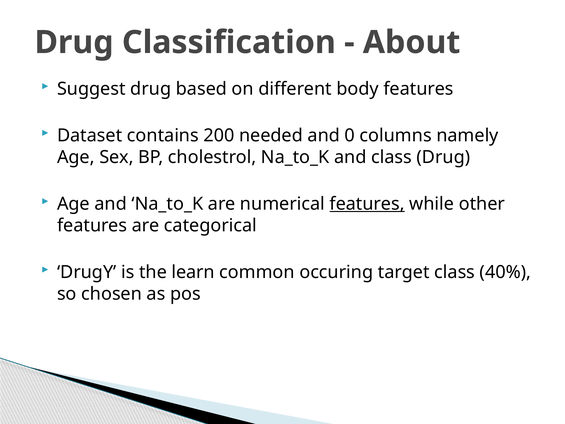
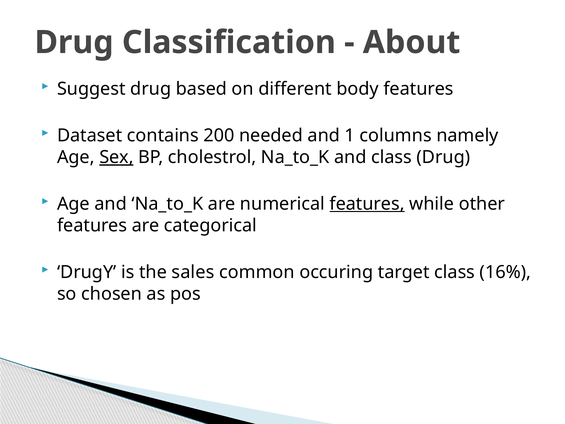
0: 0 -> 1
Sex underline: none -> present
learn: learn -> sales
40%: 40% -> 16%
